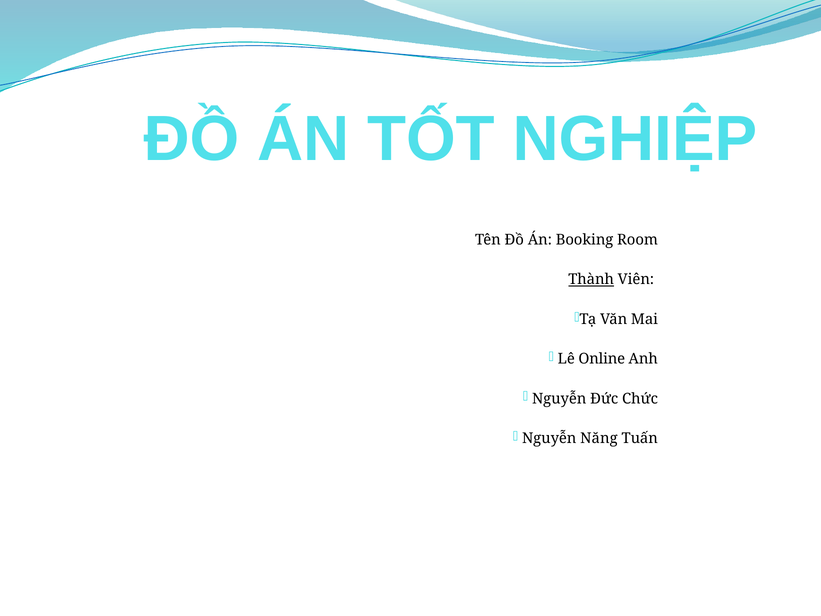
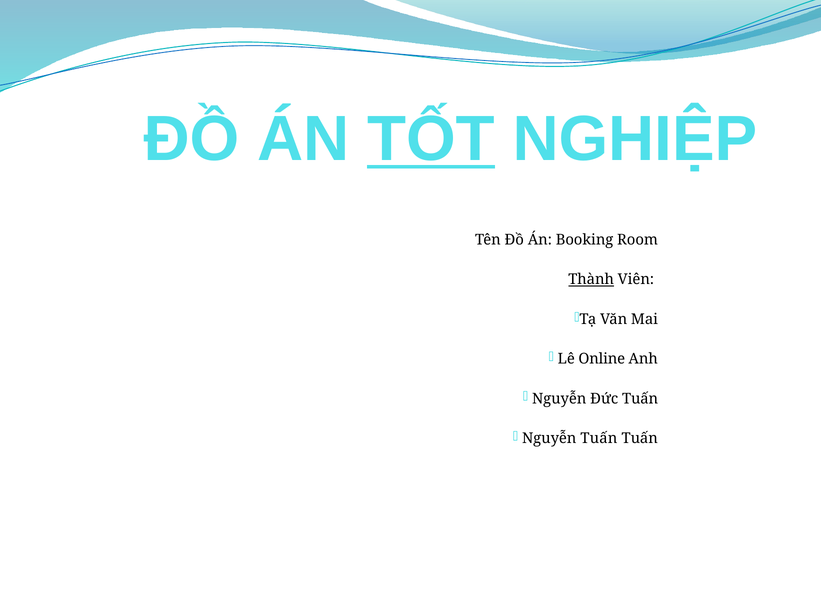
TỐT underline: none -> present
Đức Chức: Chức -> Tuấn
Nguyễn Năng: Năng -> Tuấn
